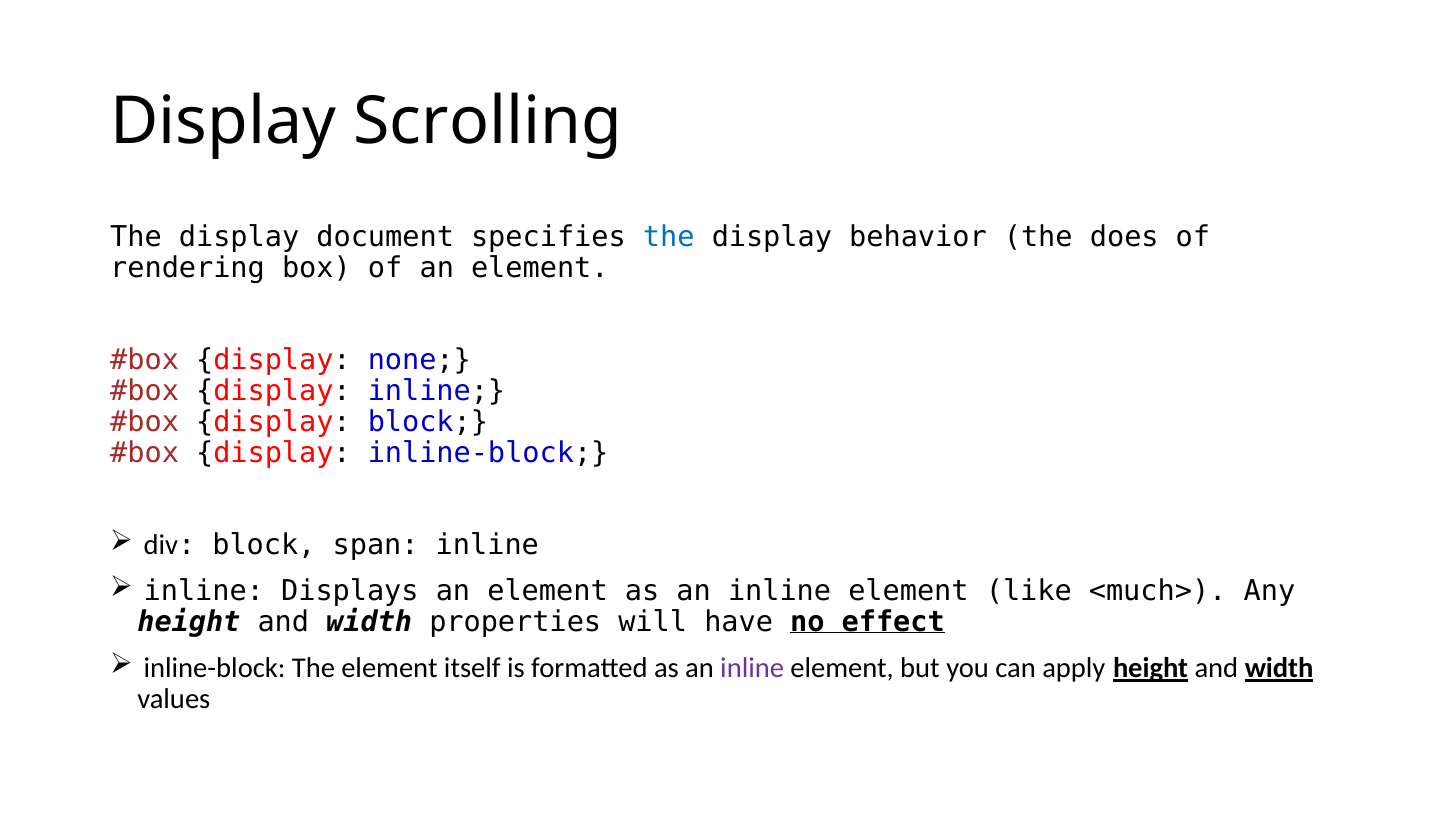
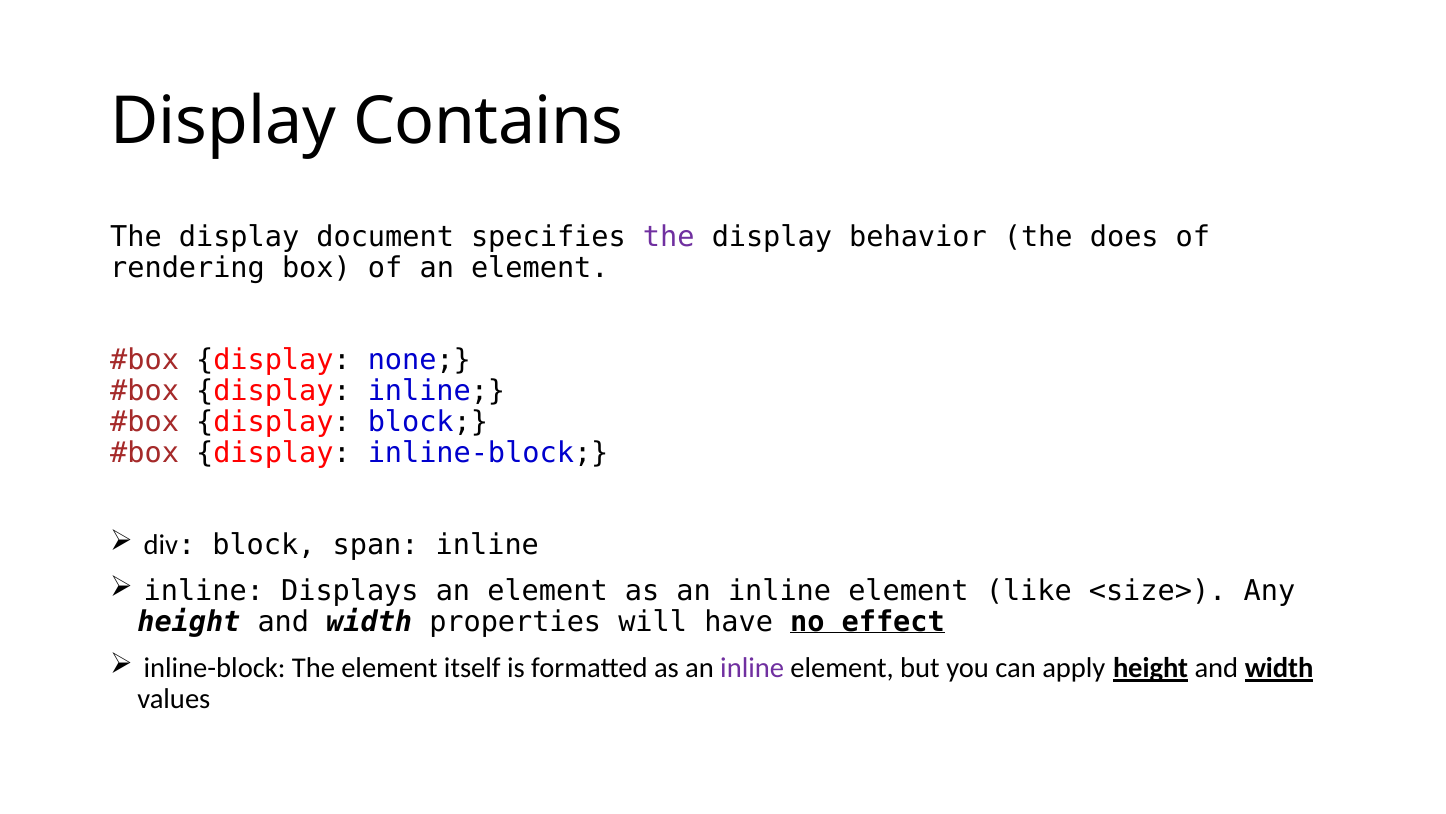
Scrolling: Scrolling -> Contains
the at (669, 237) colour: blue -> purple
<much>: <much> -> <size>
